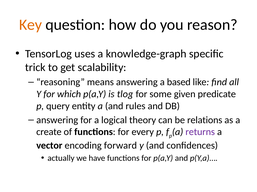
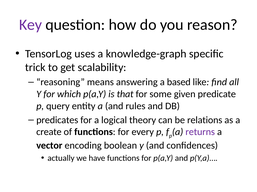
Key colour: orange -> purple
tlog: tlog -> that
answering at (57, 120): answering -> predicates
forward: forward -> boolean
